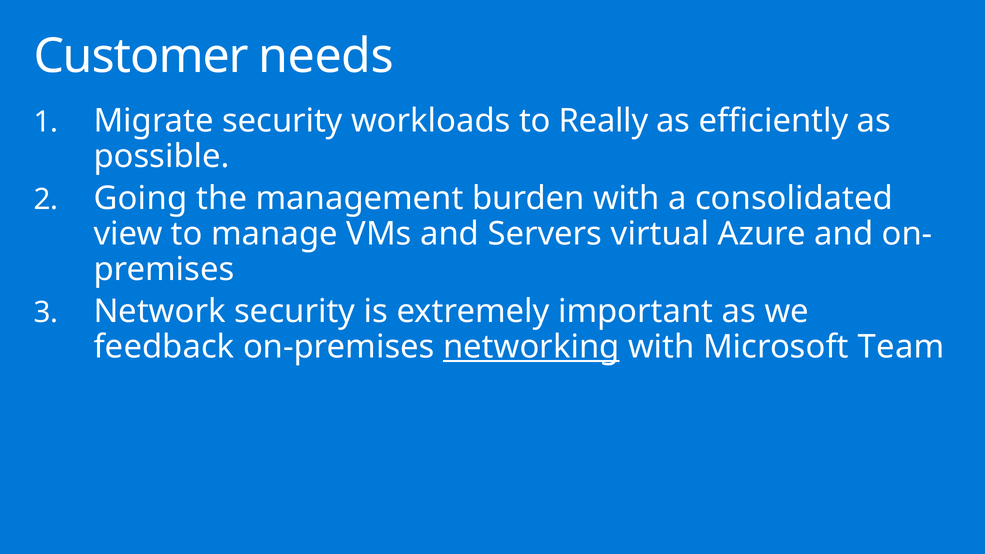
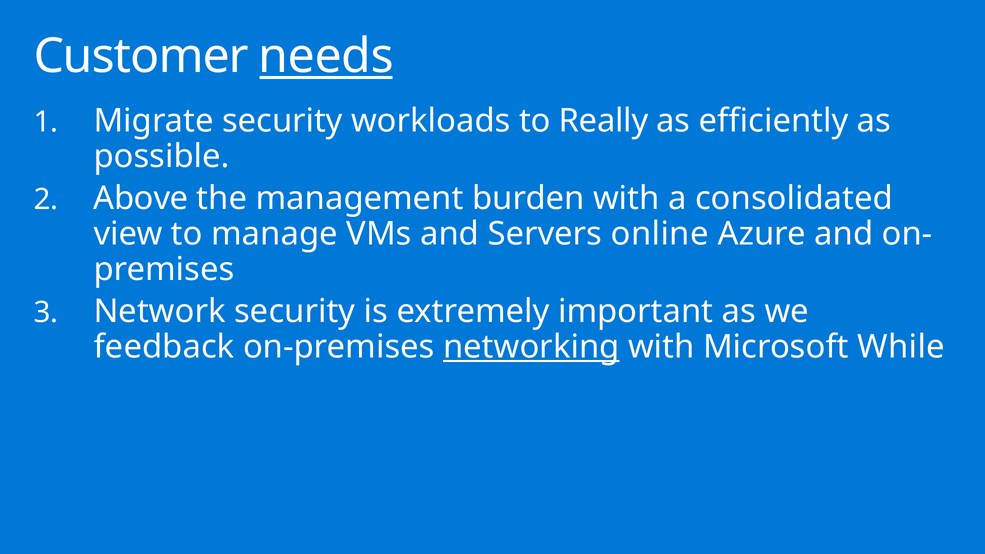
needs underline: none -> present
Going: Going -> Above
virtual: virtual -> online
Team: Team -> While
